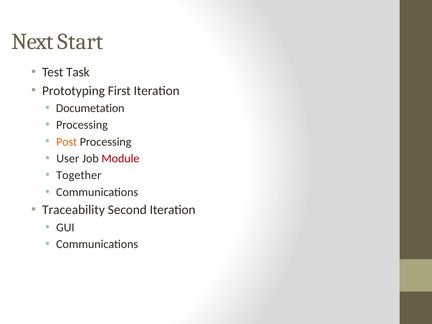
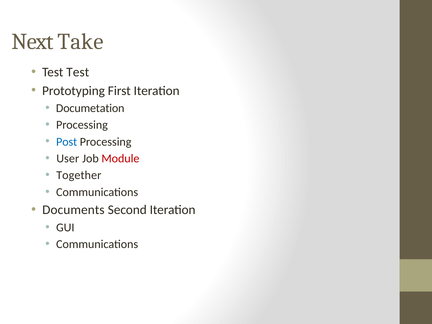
Start: Start -> Take
Test Task: Task -> Test
Post colour: orange -> blue
Traceability: Traceability -> Documents
